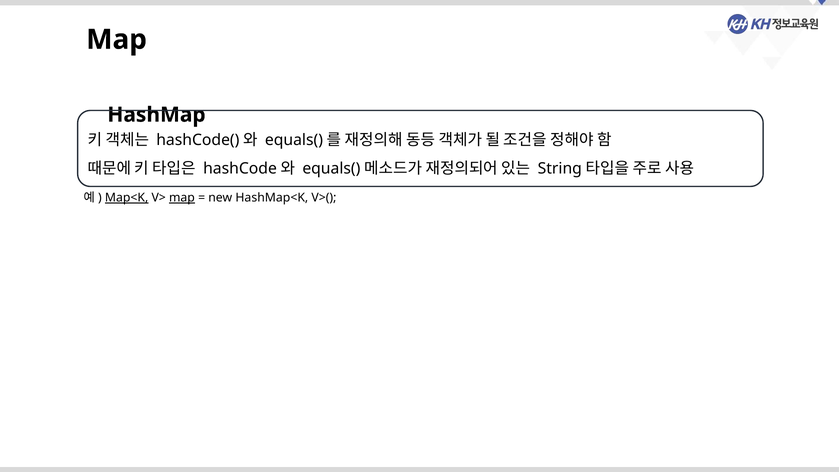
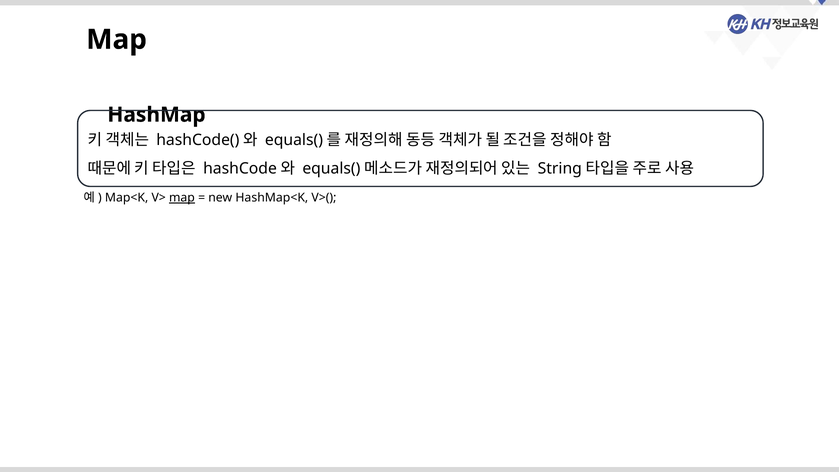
Map<K underline: present -> none
